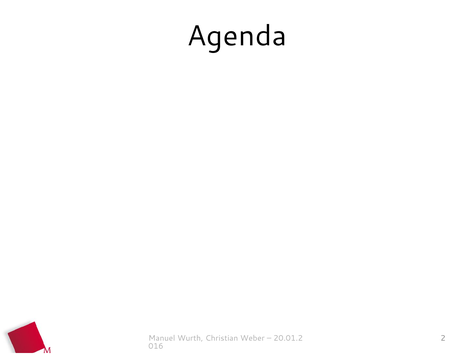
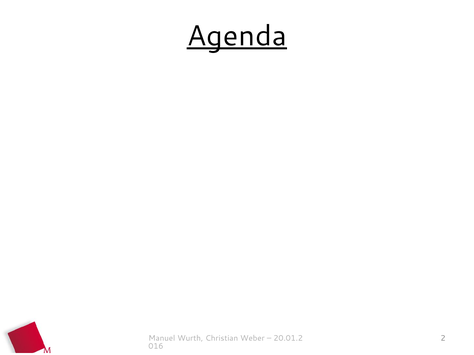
Agenda underline: none -> present
